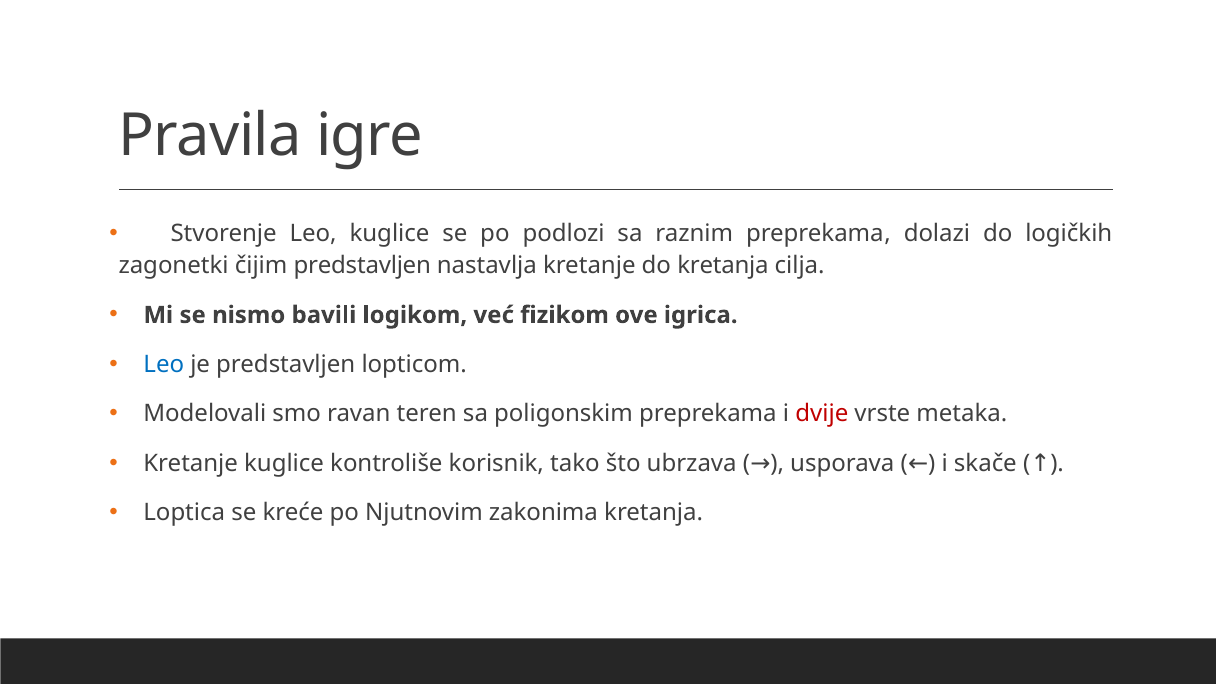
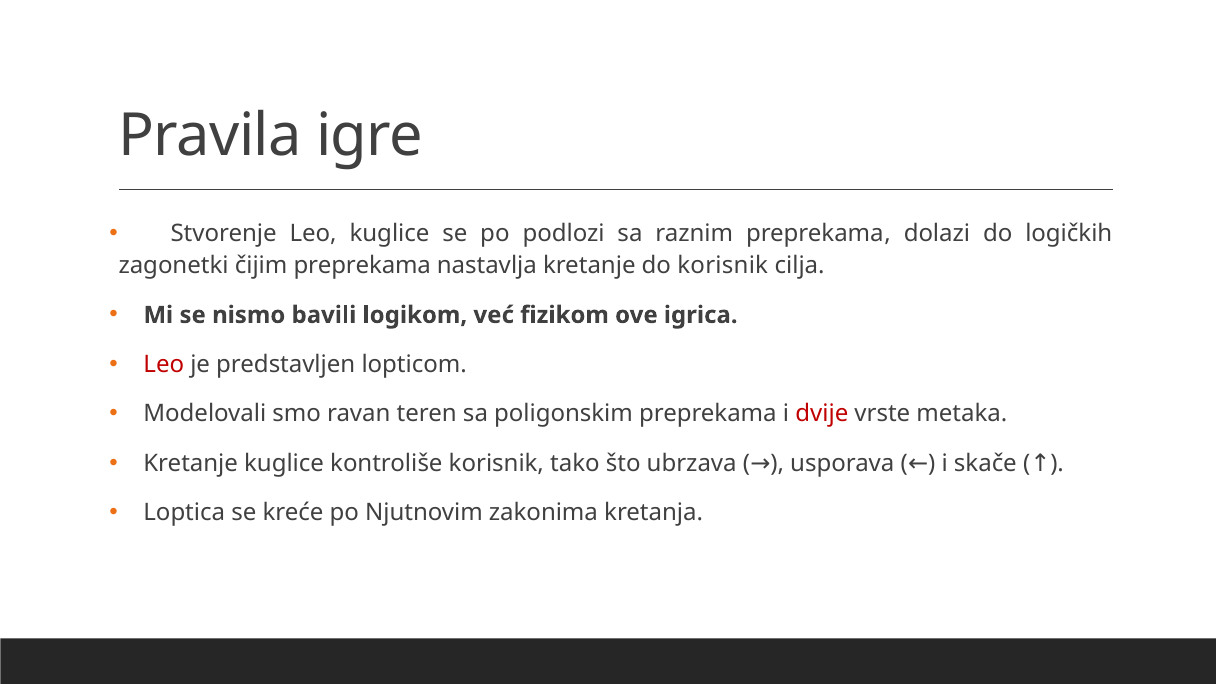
čijim predstavljen: predstavljen -> preprekama
do kretanja: kretanja -> korisnik
Leo at (164, 365) colour: blue -> red
